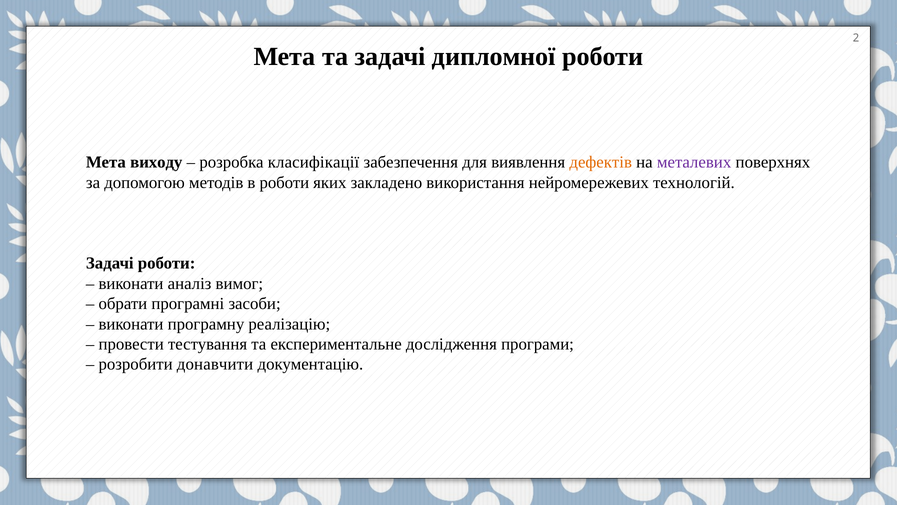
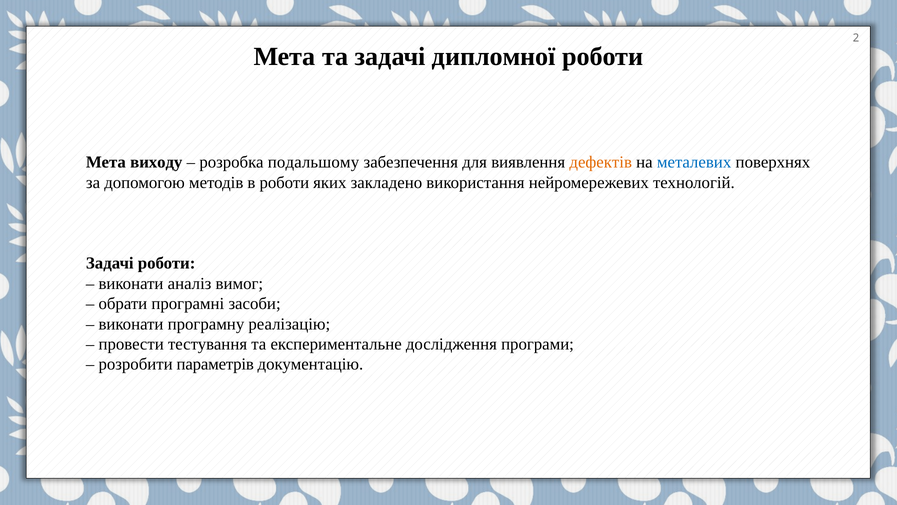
класифікації: класифікації -> подальшому
металевих colour: purple -> blue
донавчити: донавчити -> параметрів
